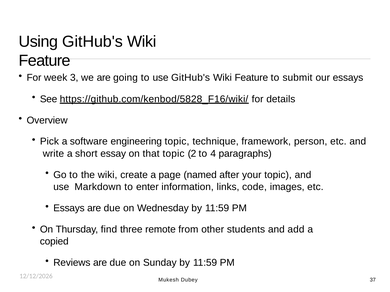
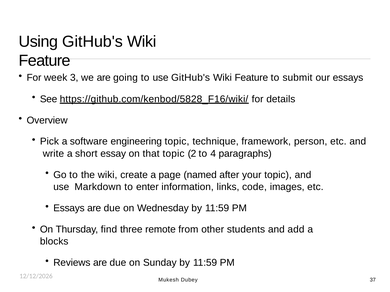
copied: copied -> blocks
